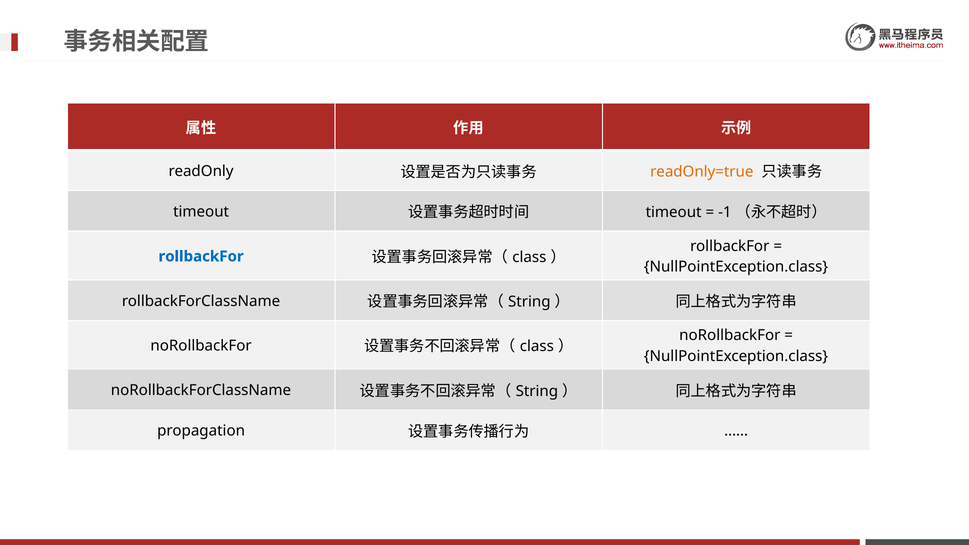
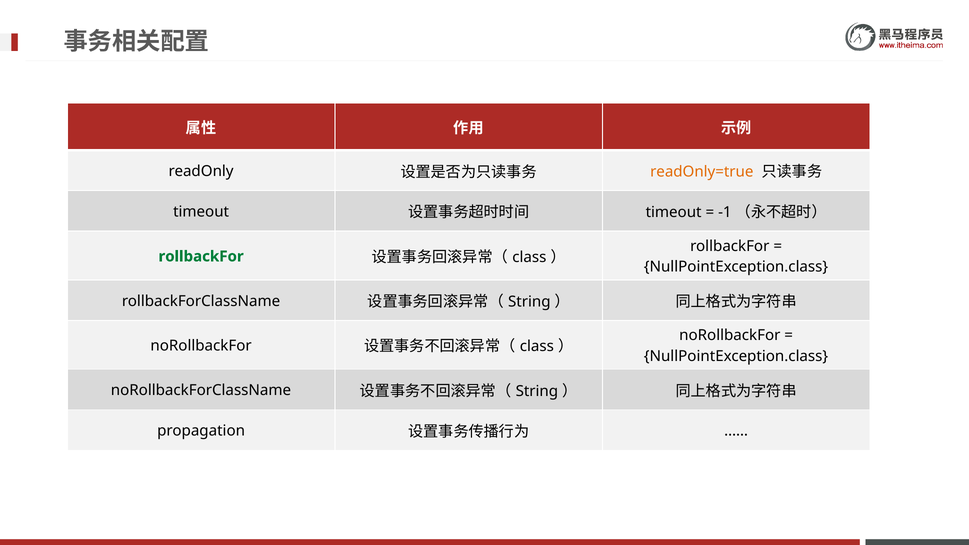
rollbackFor at (201, 256) colour: blue -> green
